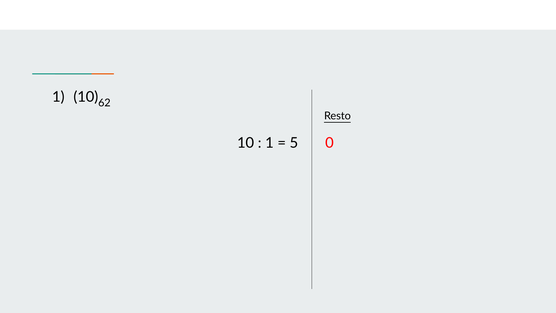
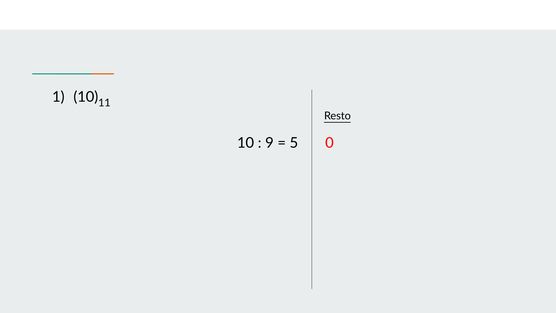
62: 62 -> 11
1 at (269, 143): 1 -> 9
